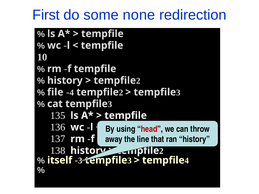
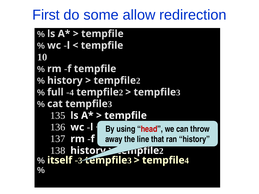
none: none -> allow
file: file -> full
